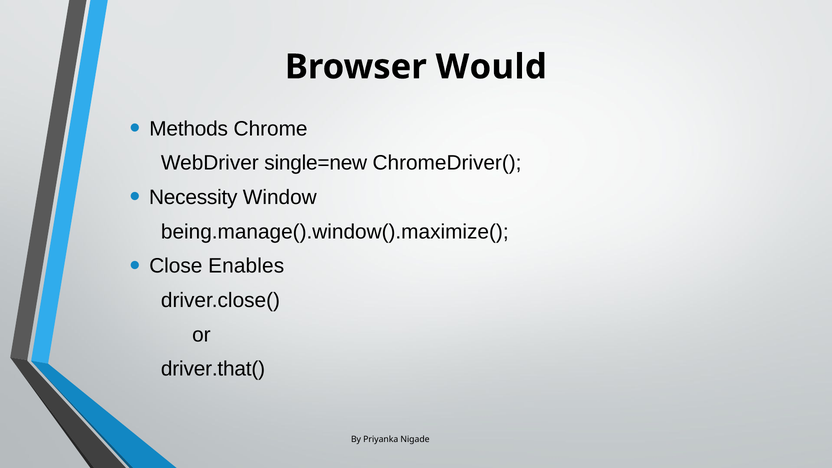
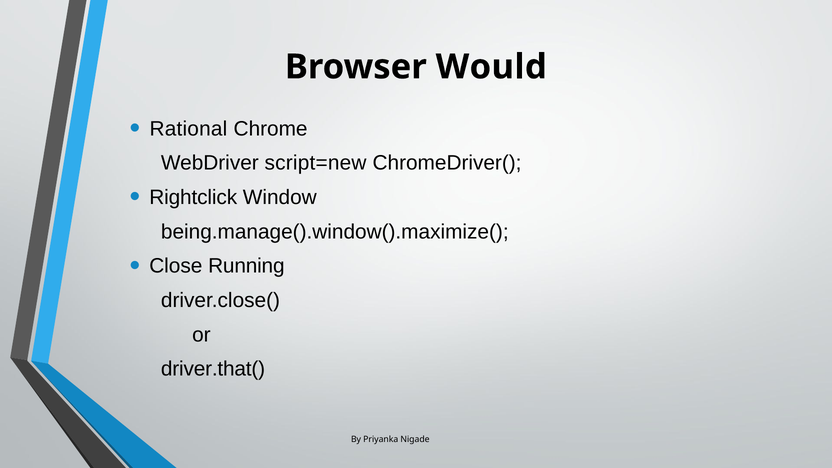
Methods: Methods -> Rational
single=new: single=new -> script=new
Necessity: Necessity -> Rightclick
Enables: Enables -> Running
